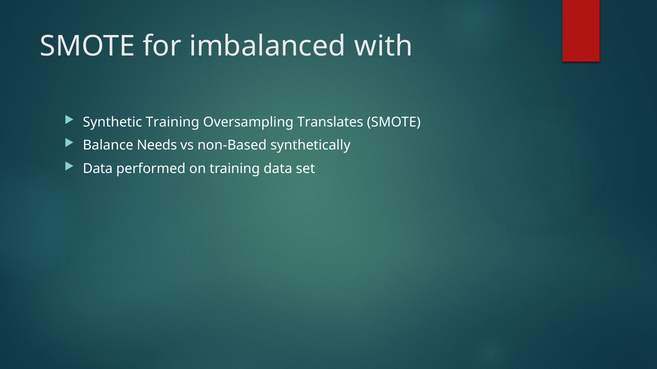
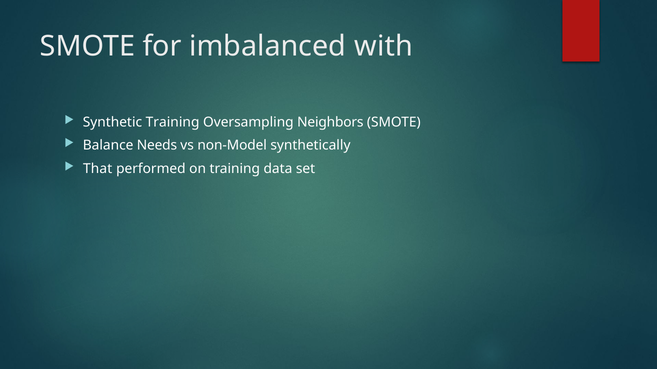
Translates: Translates -> Neighbors
non-Based: non-Based -> non-Model
Data at (98, 169): Data -> That
